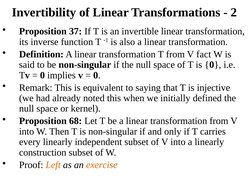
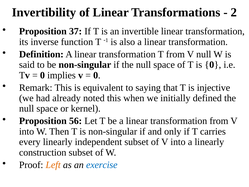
V fact: fact -> null
68: 68 -> 56
exercise colour: orange -> blue
